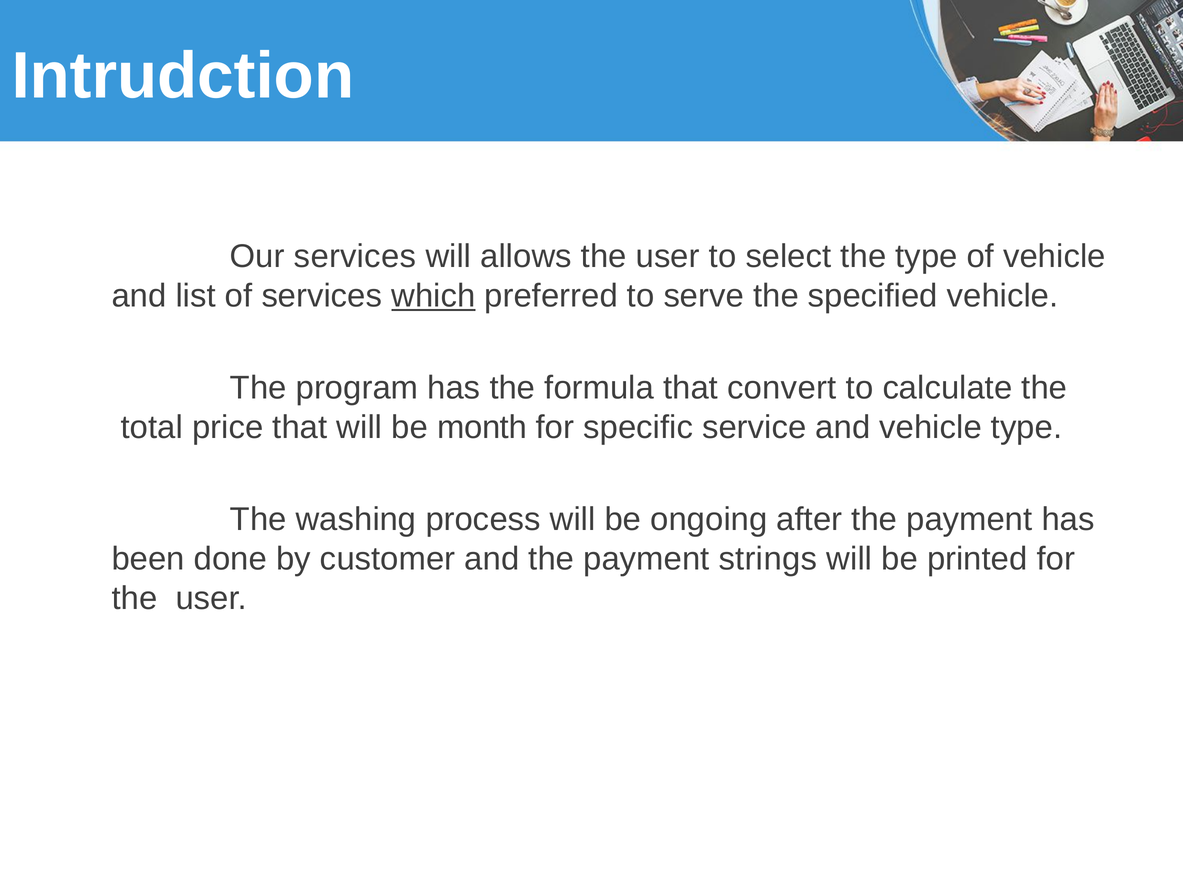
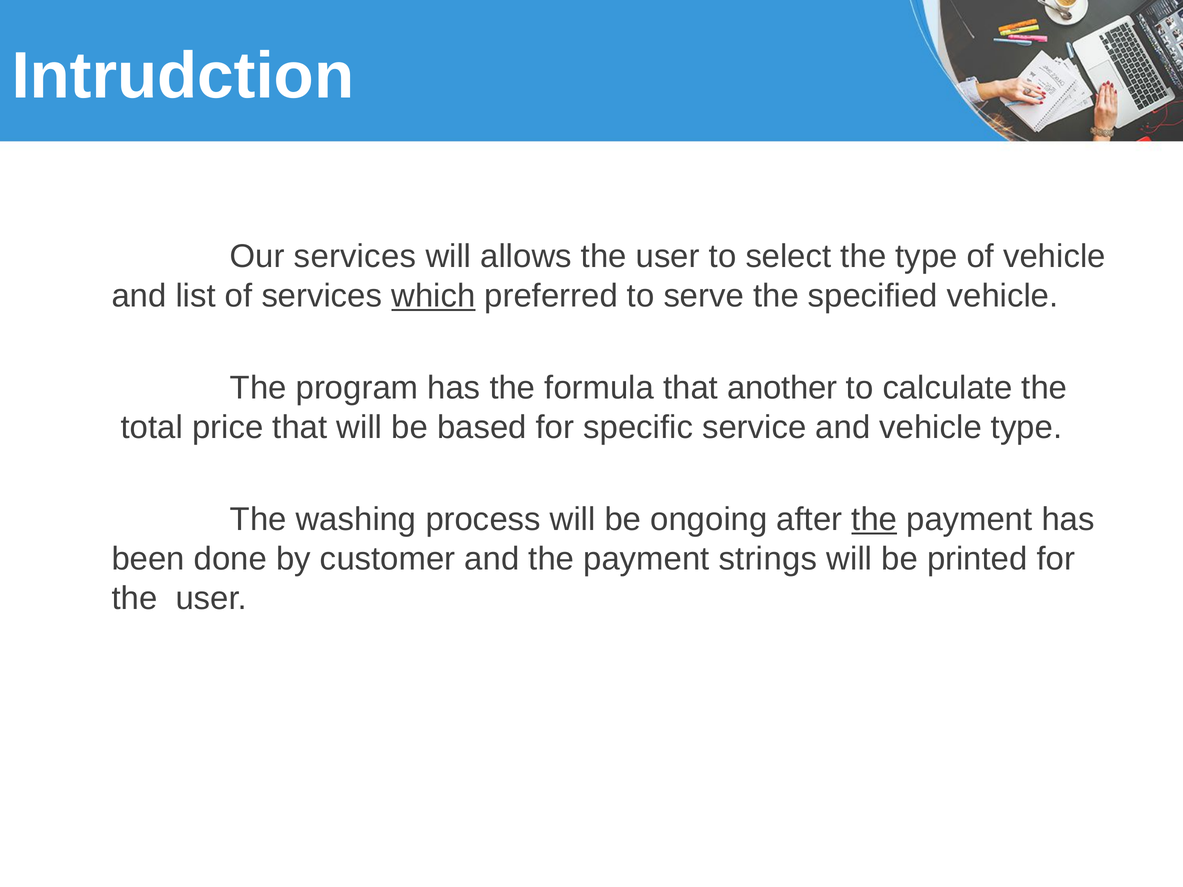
convert: convert -> another
month: month -> based
the at (874, 520) underline: none -> present
